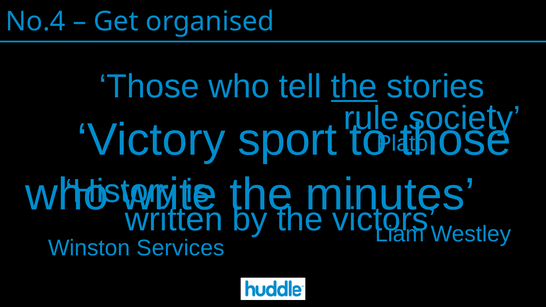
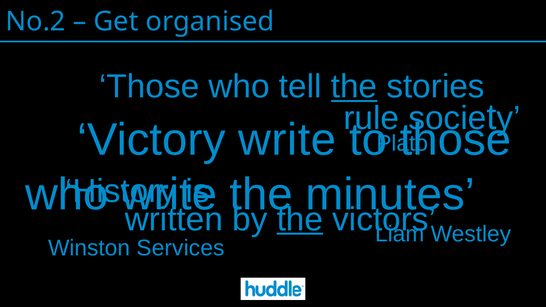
No.4: No.4 -> No.2
Victory sport: sport -> write
the at (300, 219) underline: none -> present
